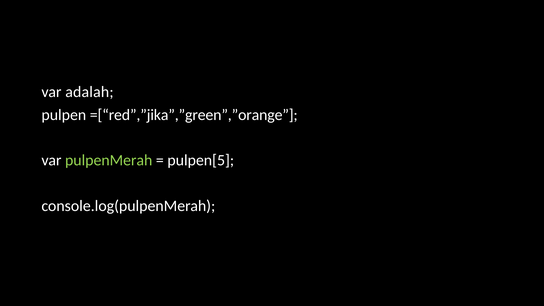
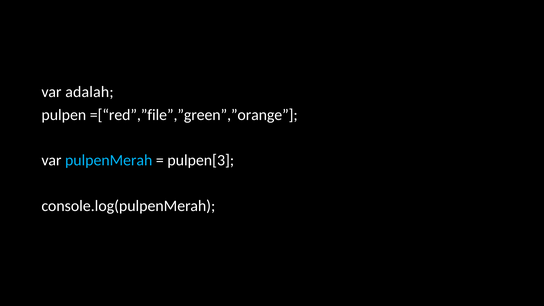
=[“red”,”jika”,”green”,”orange: =[“red”,”jika”,”green”,”orange -> =[“red”,”file”,”green”,”orange
pulpenMerah colour: light green -> light blue
pulpen[5: pulpen[5 -> pulpen[3
